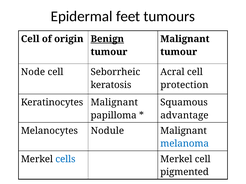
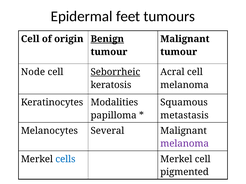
Seborrheic underline: none -> present
protection at (184, 85): protection -> melanoma
Keratinocytes Malignant: Malignant -> Modalities
advantage: advantage -> metastasis
Nodule: Nodule -> Several
melanoma at (185, 144) colour: blue -> purple
